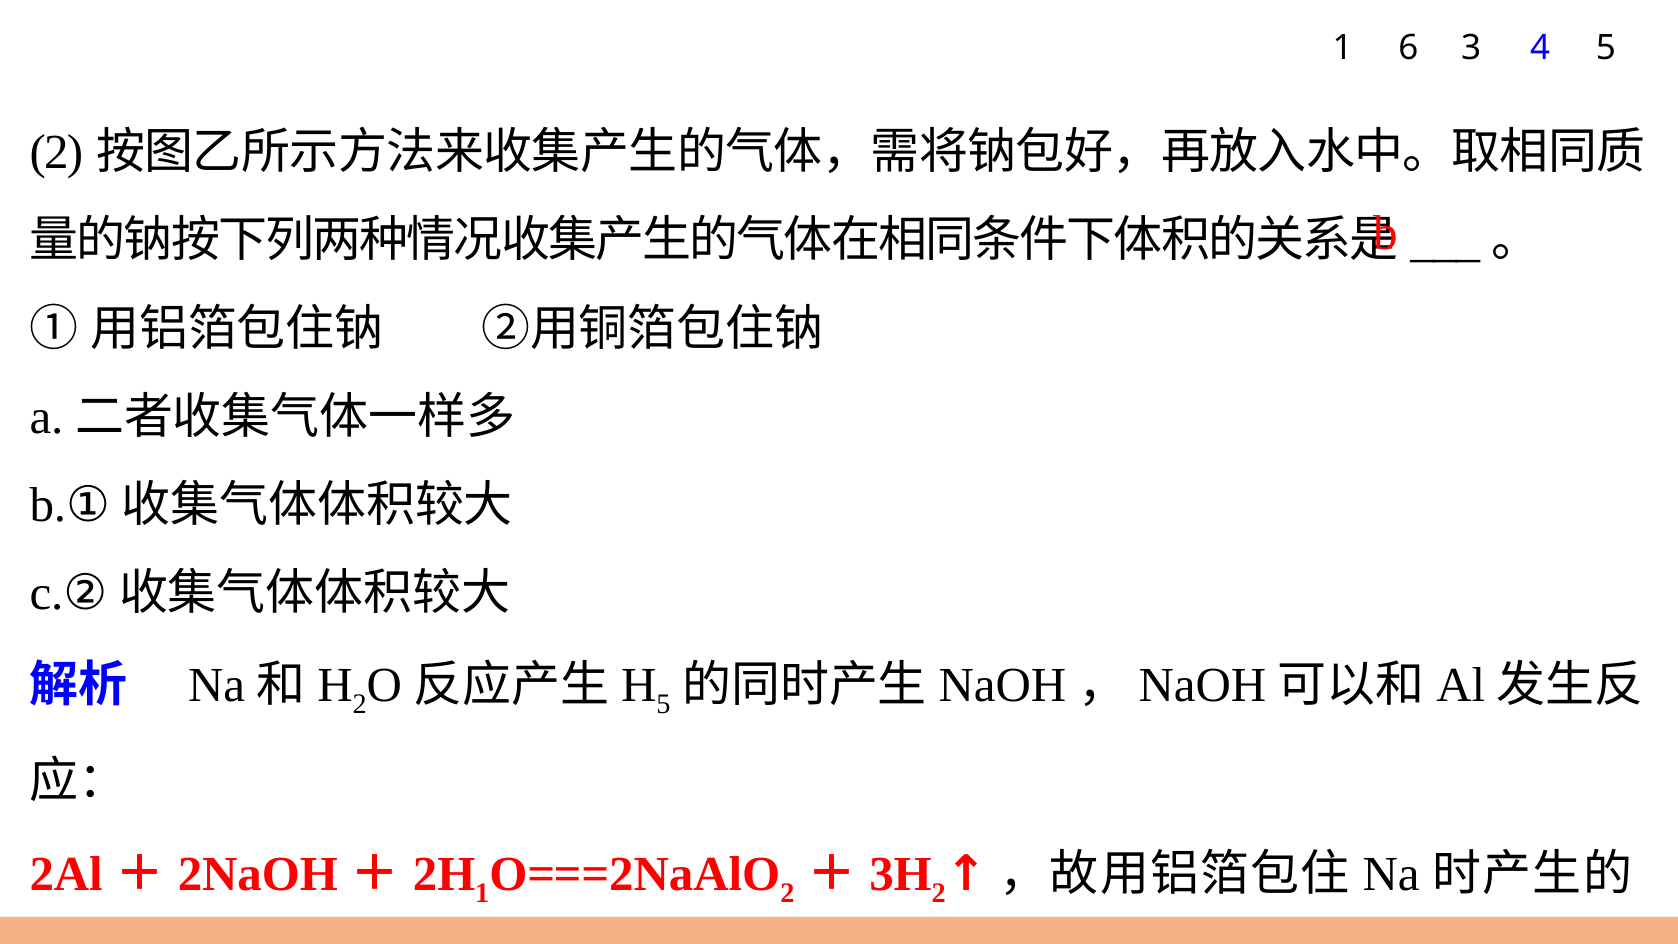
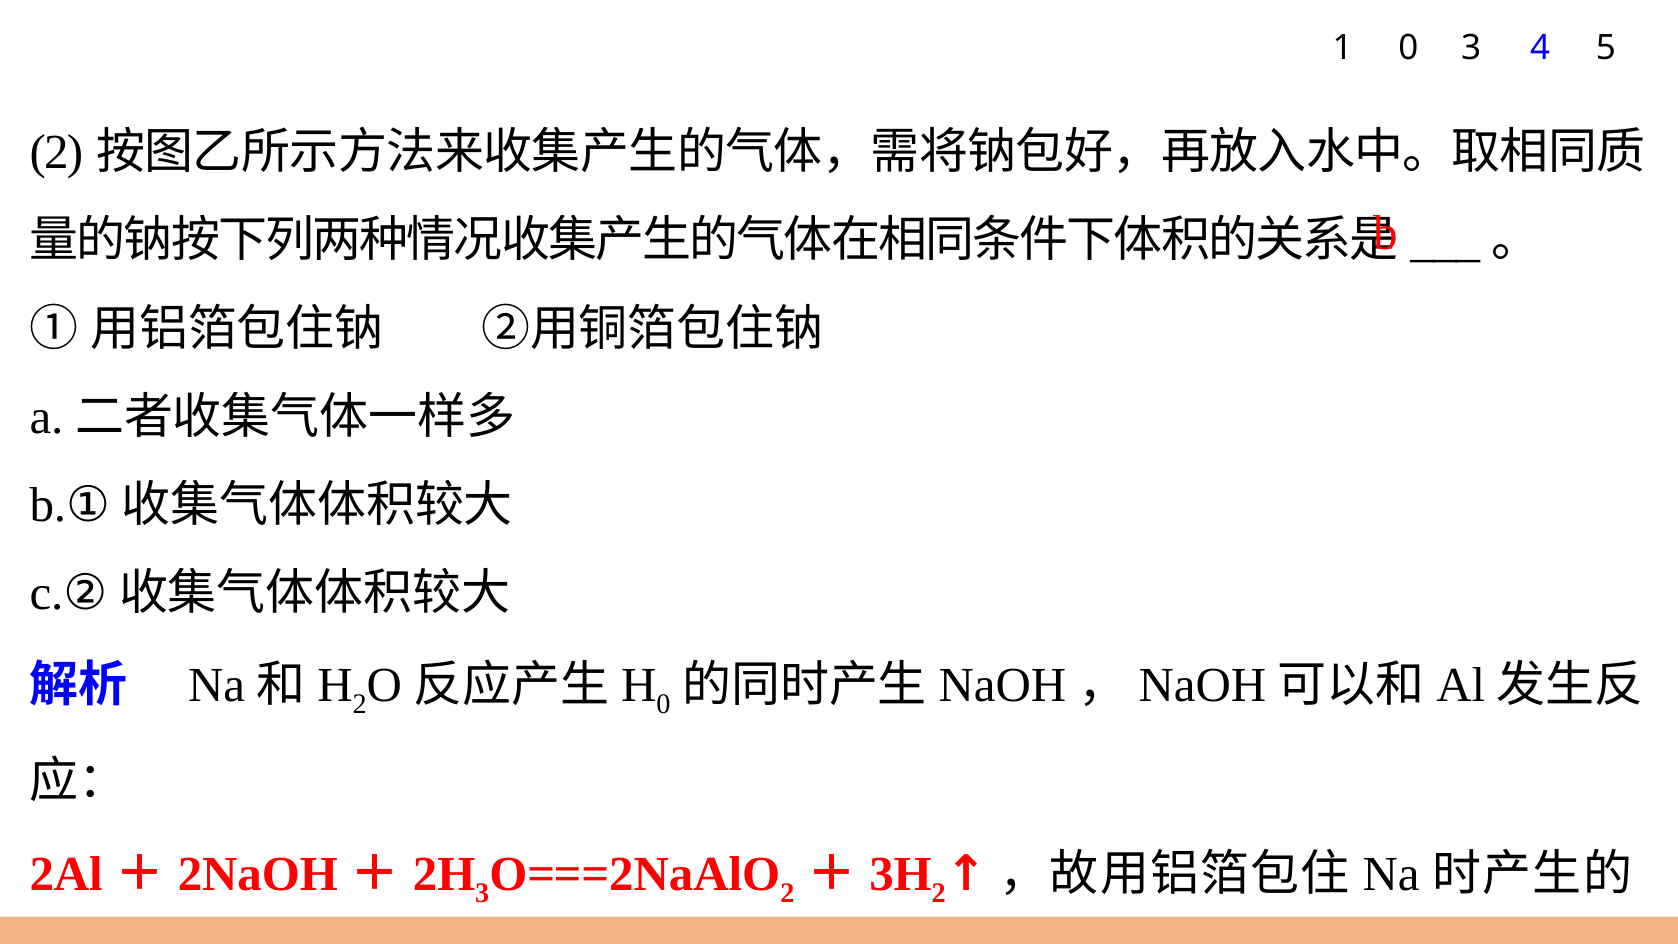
1 6: 6 -> 0
5 at (664, 705): 5 -> 0
1 at (482, 893): 1 -> 3
